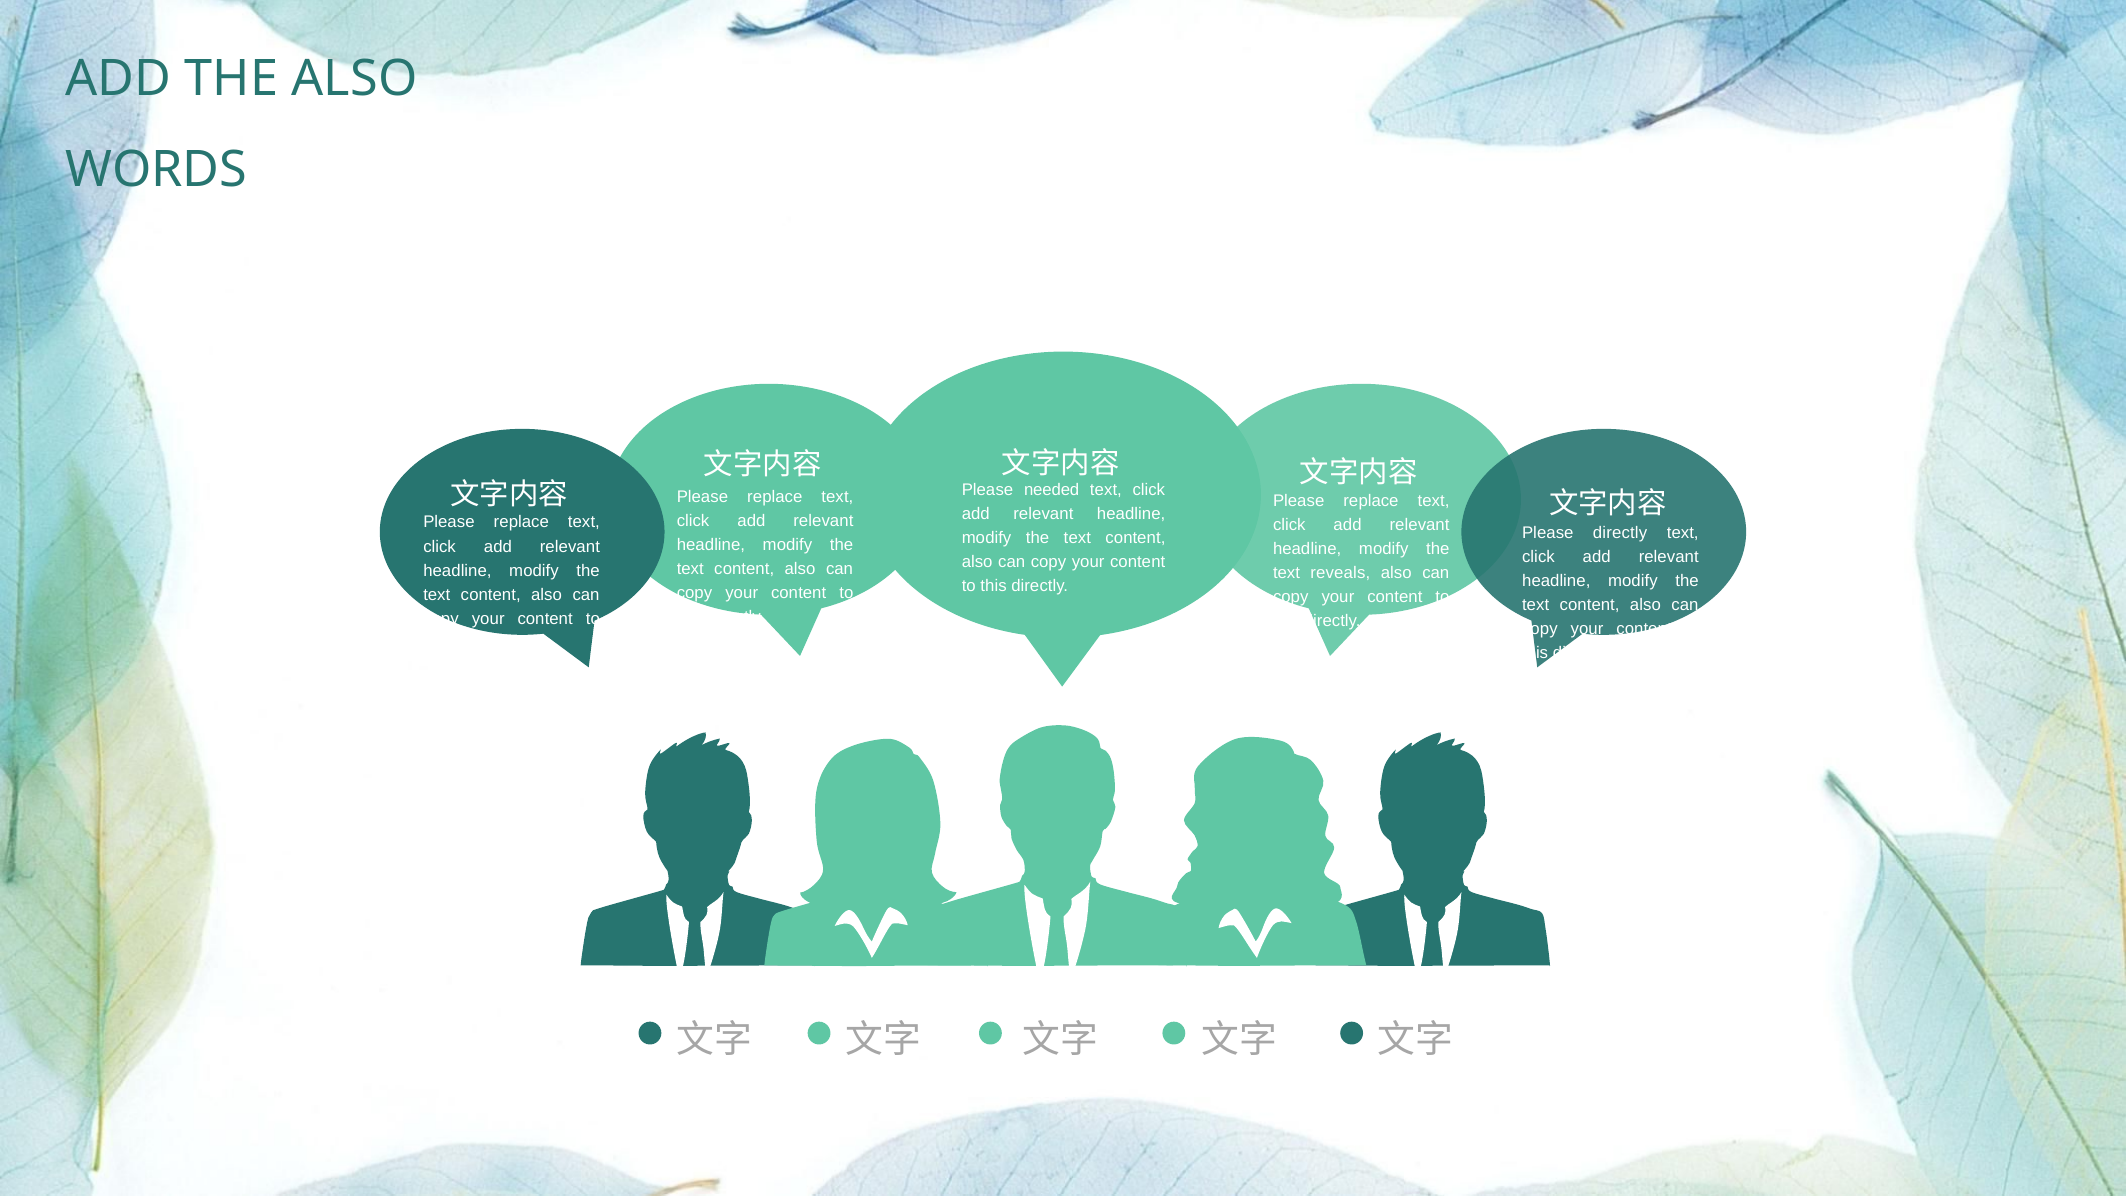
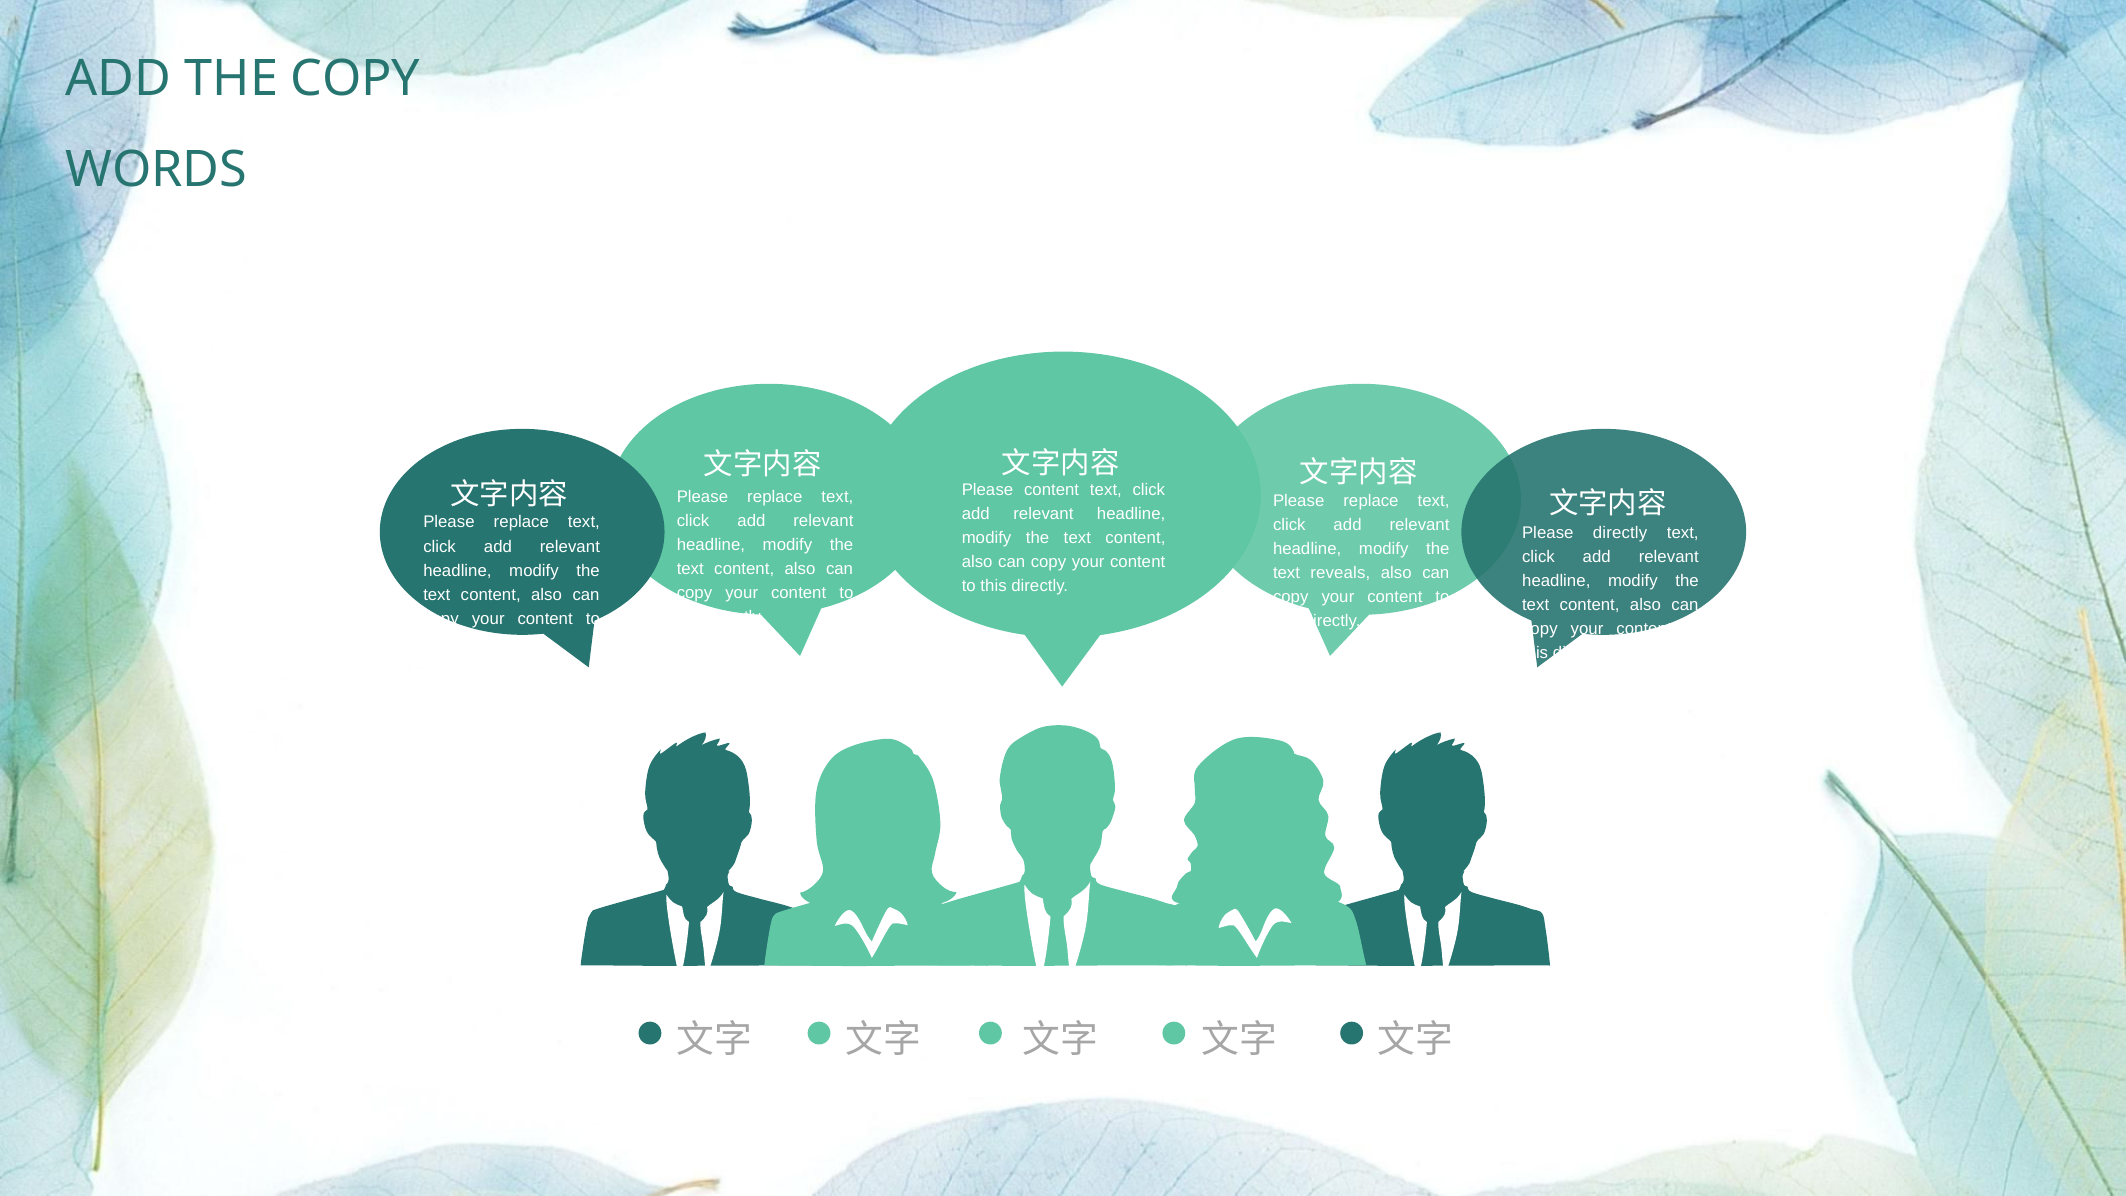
THE ALSO: ALSO -> COPY
Please needed: needed -> content
